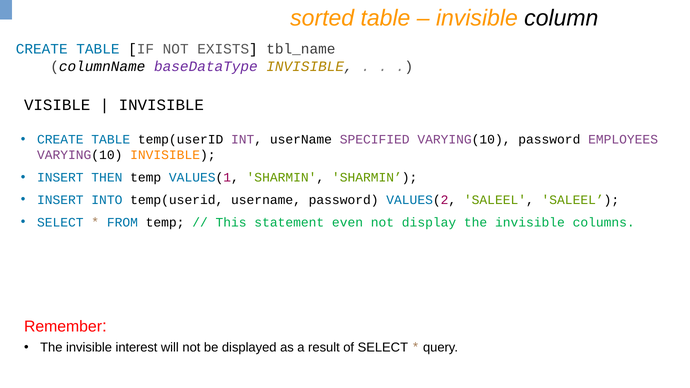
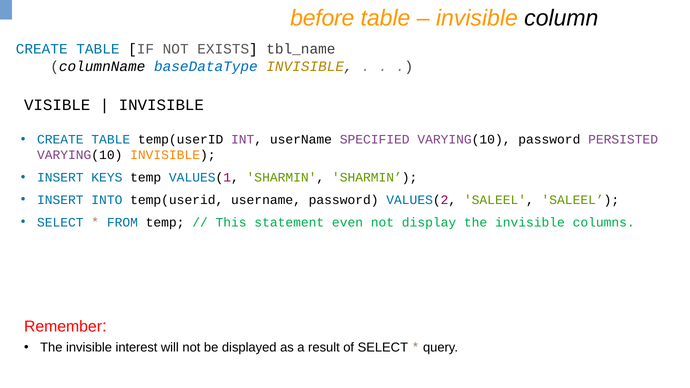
sorted: sorted -> before
baseDataType colour: purple -> blue
EMPLOYEES: EMPLOYEES -> PERSISTED
THEN: THEN -> KEYS
